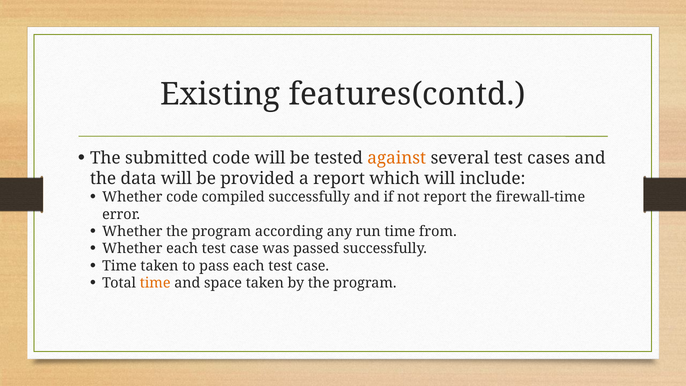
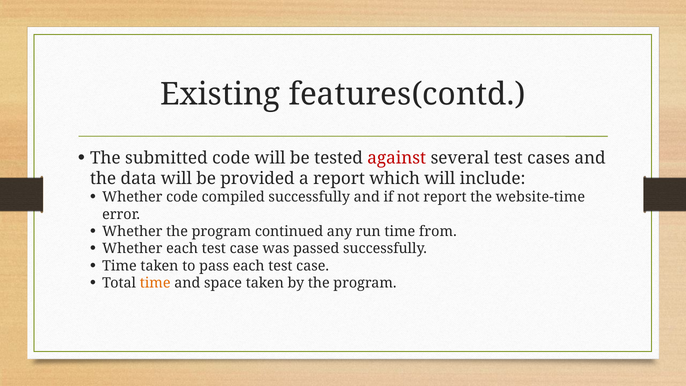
against colour: orange -> red
firewall-time: firewall-time -> website-time
according: according -> continued
